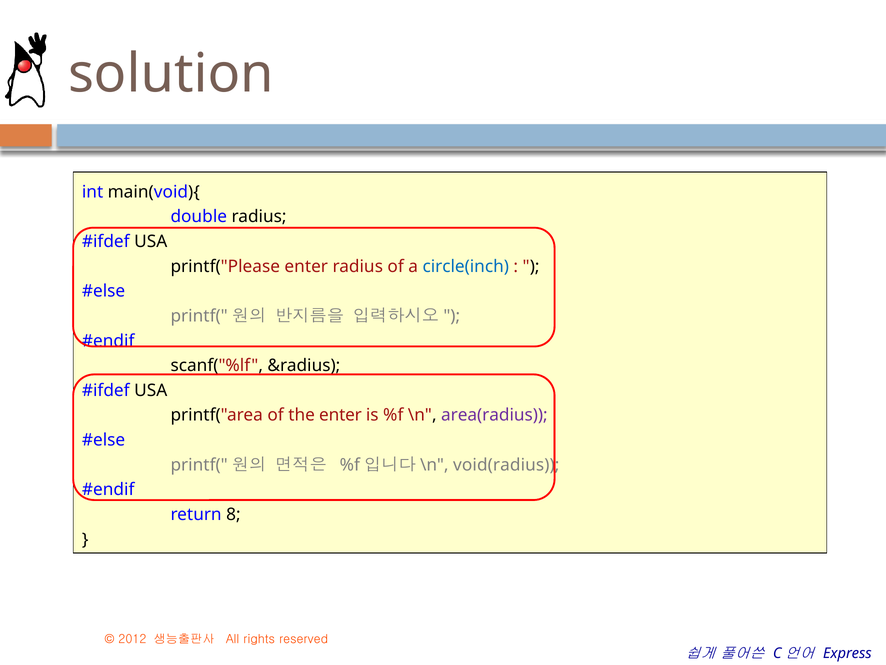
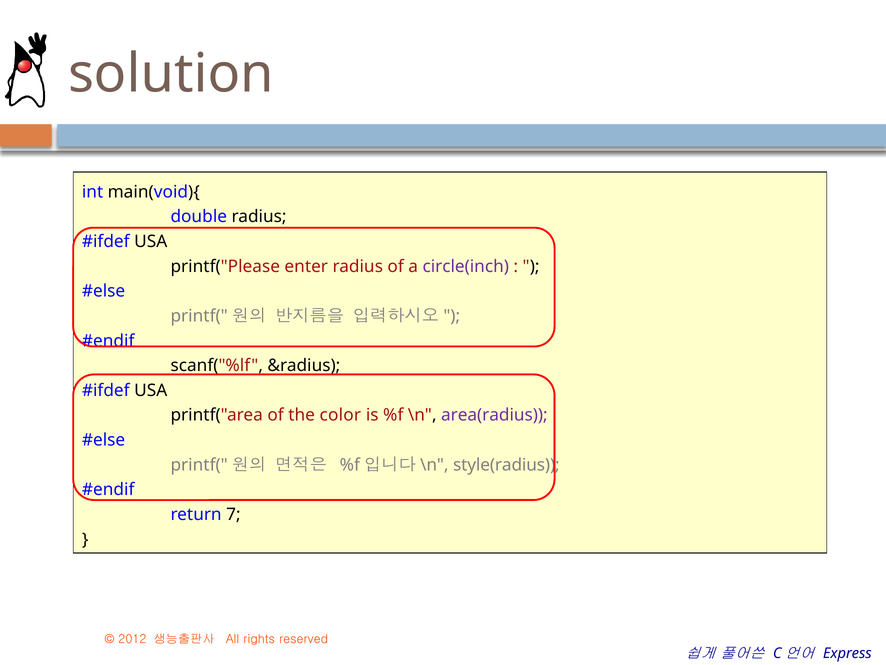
circle(inch colour: blue -> purple
the enter: enter -> color
void(radius: void(radius -> style(radius
8: 8 -> 7
